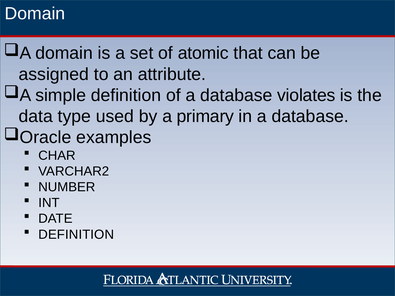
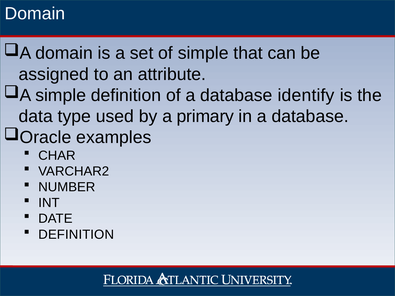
of atomic: atomic -> simple
violates: violates -> identify
